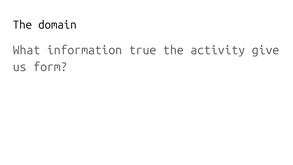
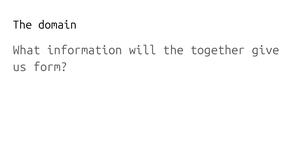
true: true -> will
activity: activity -> together
